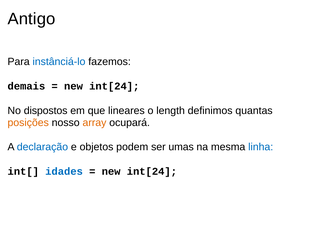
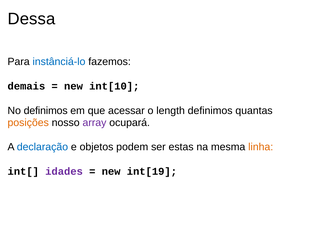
Antigo: Antigo -> Dessa
int[24 at (114, 86): int[24 -> int[10
No dispostos: dispostos -> definimos
lineares: lineares -> acessar
array colour: orange -> purple
umas: umas -> estas
linha colour: blue -> orange
idades colour: blue -> purple
int[24 at (152, 172): int[24 -> int[19
